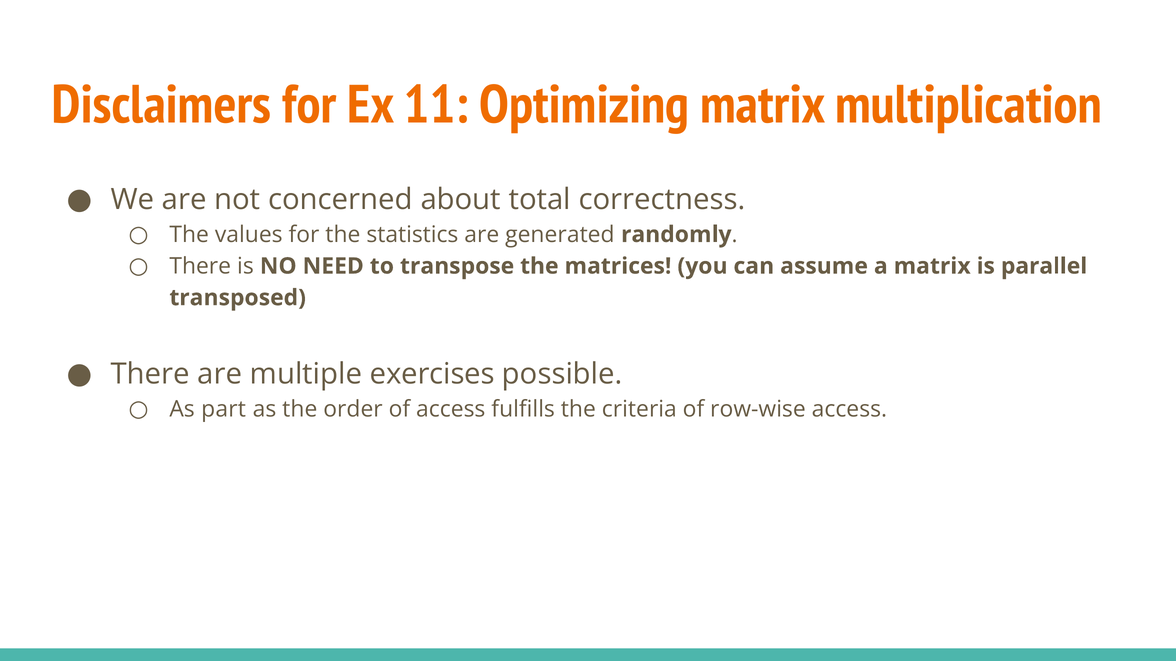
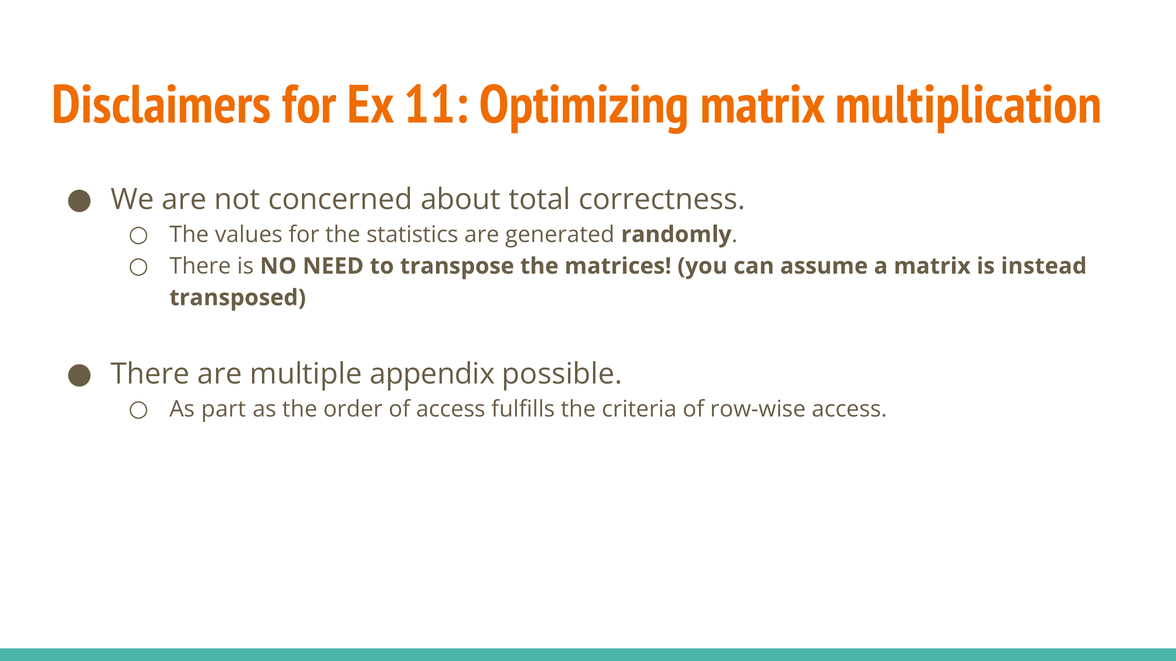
parallel: parallel -> instead
exercises: exercises -> appendix
